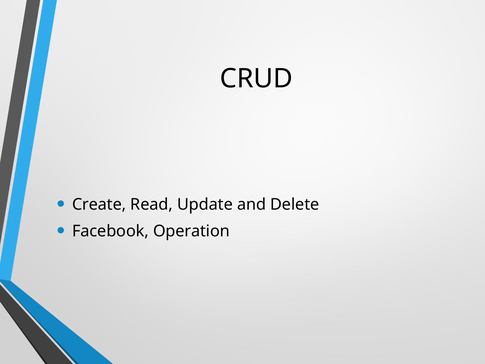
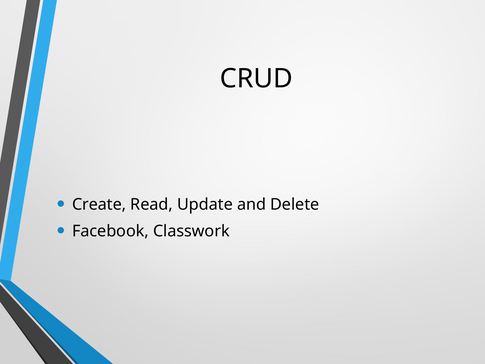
Operation: Operation -> Classwork
